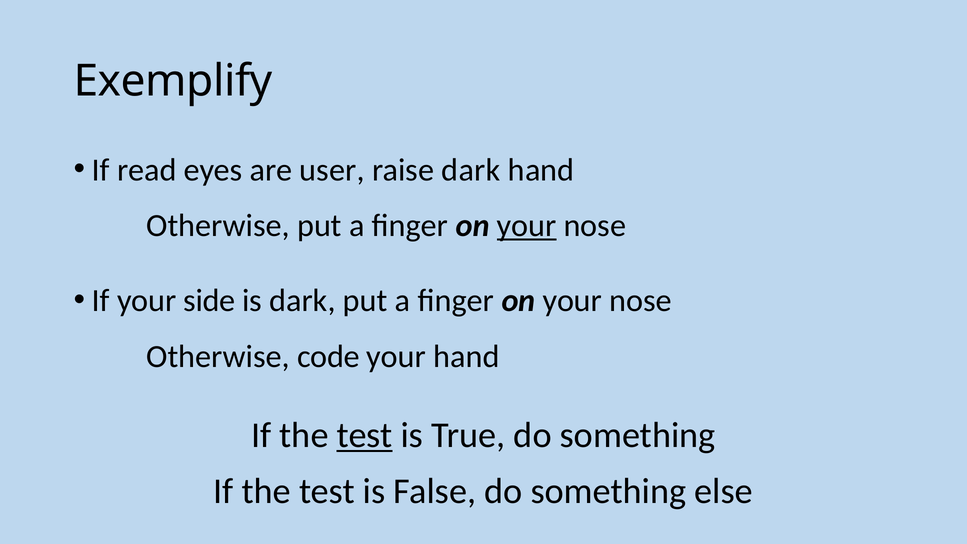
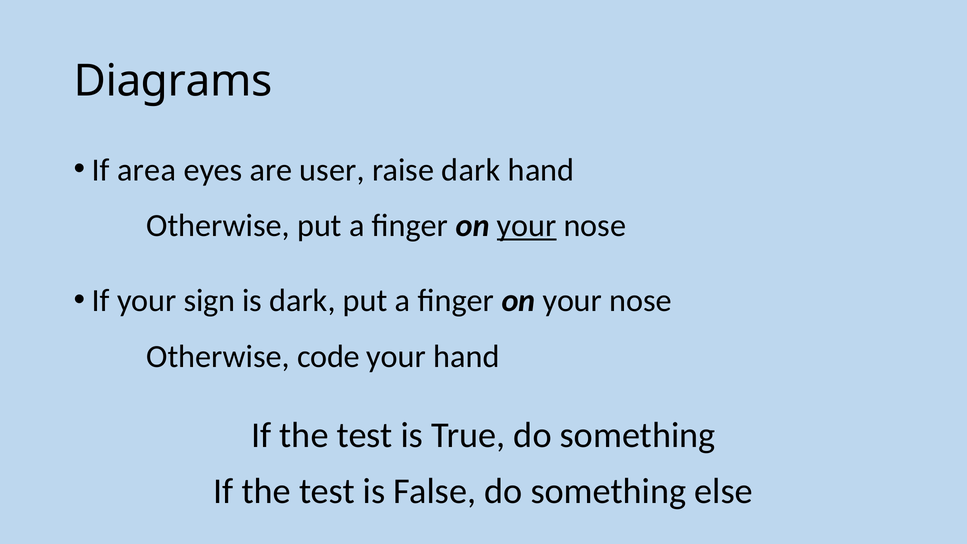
Exemplify: Exemplify -> Diagrams
read: read -> area
side: side -> sign
test at (365, 435) underline: present -> none
